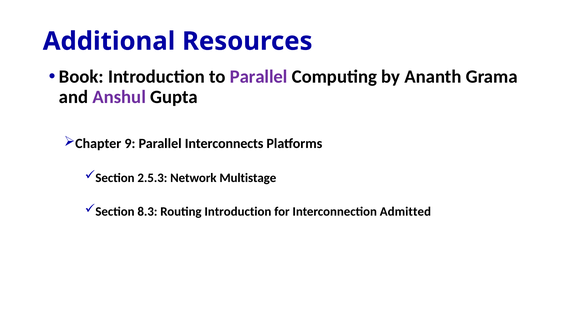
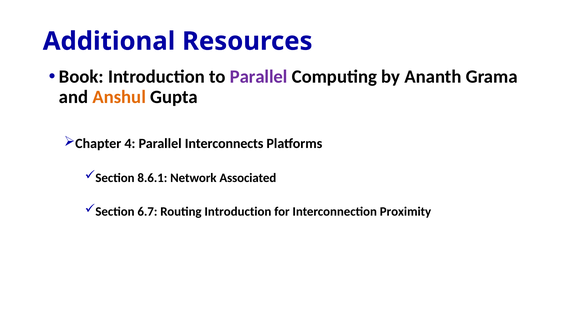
Anshul colour: purple -> orange
9: 9 -> 4
2.5.3: 2.5.3 -> 8.6.1
Multistage: Multistage -> Associated
8.3: 8.3 -> 6.7
Admitted: Admitted -> Proximity
